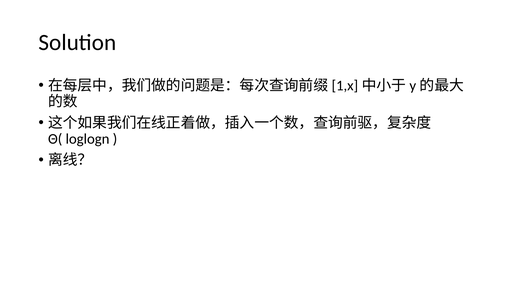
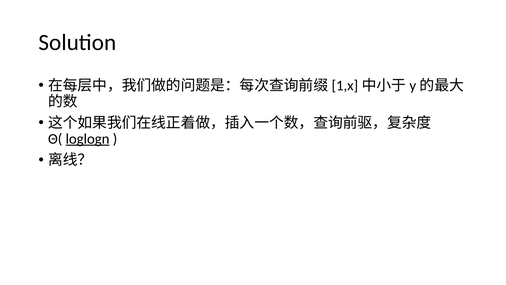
loglogn underline: none -> present
